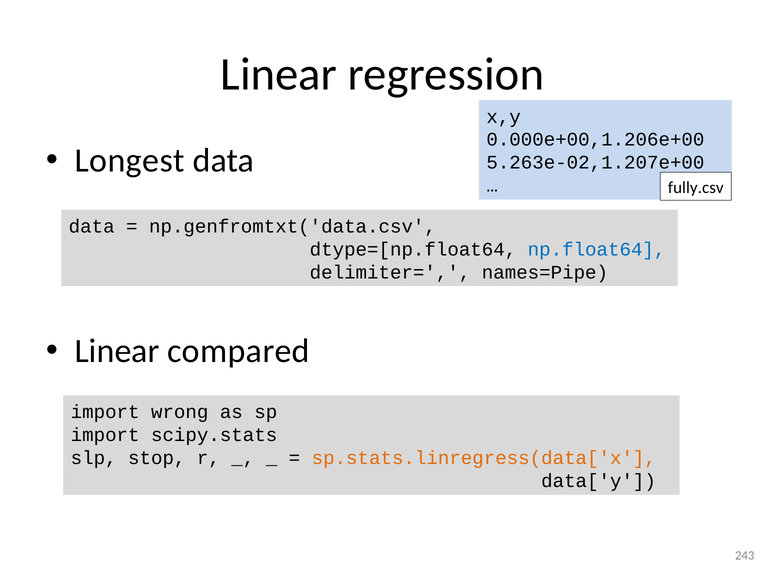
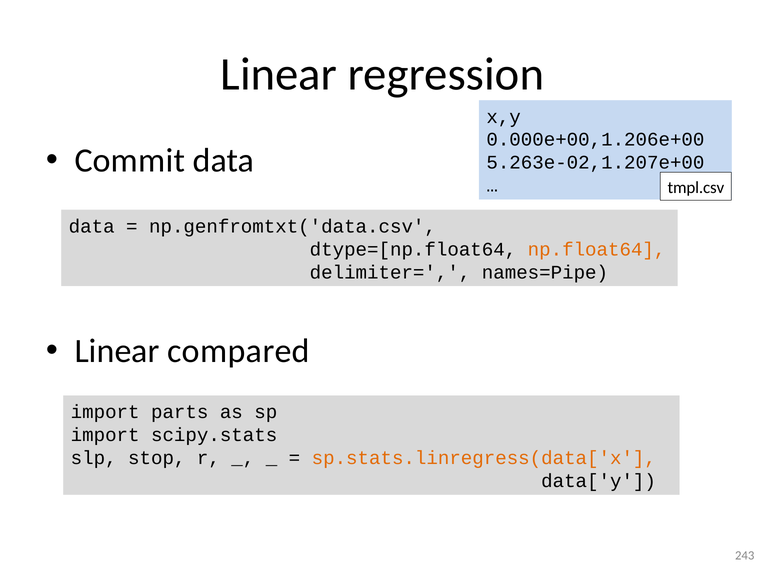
Longest: Longest -> Commit
fully.csv: fully.csv -> tmpl.csv
np.float64 colour: blue -> orange
wrong: wrong -> parts
